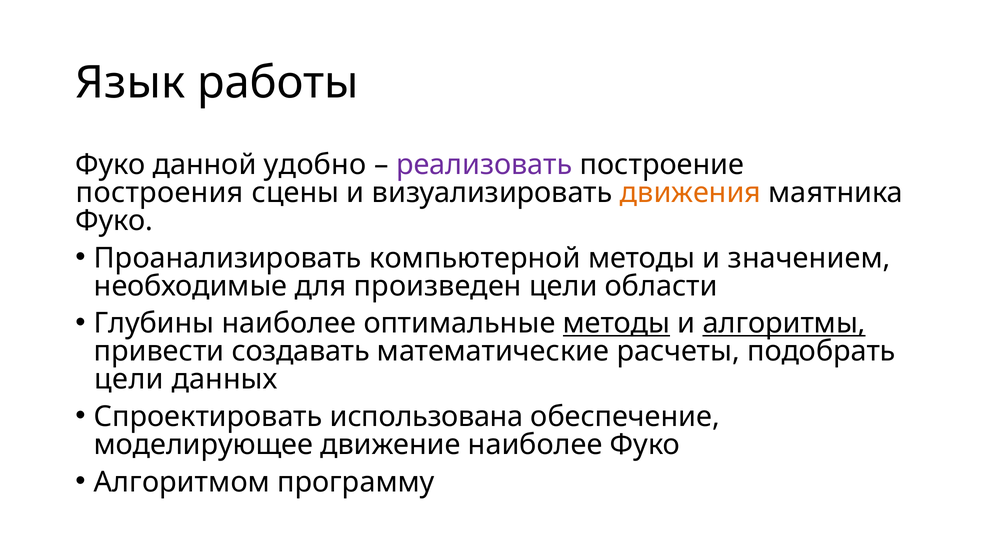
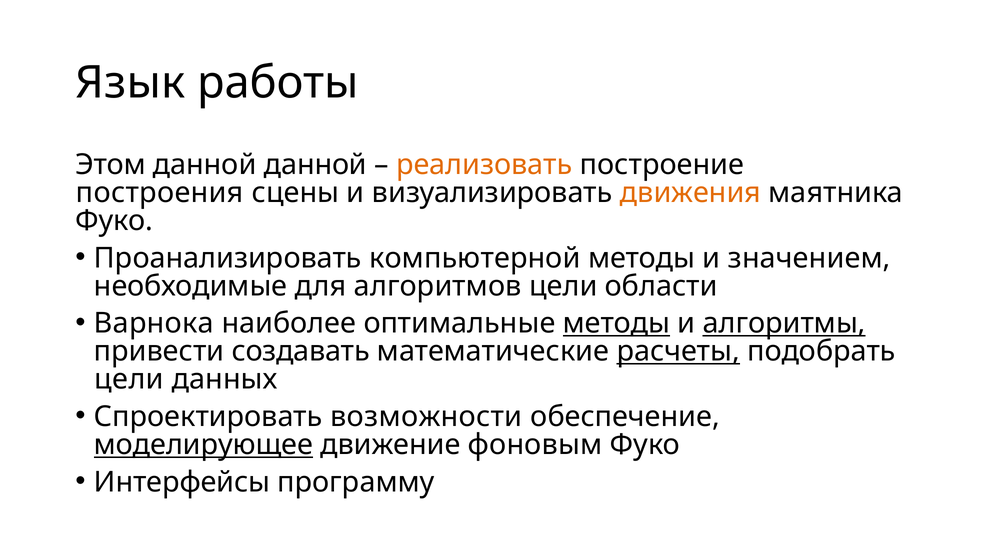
Фуко at (110, 165): Фуко -> Этом
данной удобно: удобно -> данной
реализовать colour: purple -> orange
произведен: произведен -> алгоритмов
Глубины: Глубины -> Варнока
расчеты underline: none -> present
использована: использована -> возможности
моделирующее underline: none -> present
движение наиболее: наиболее -> фоновым
Алгоритмом: Алгоритмом -> Интерфейсы
